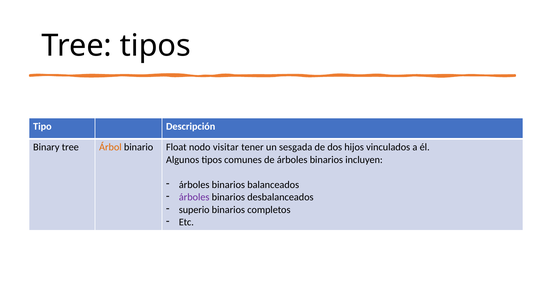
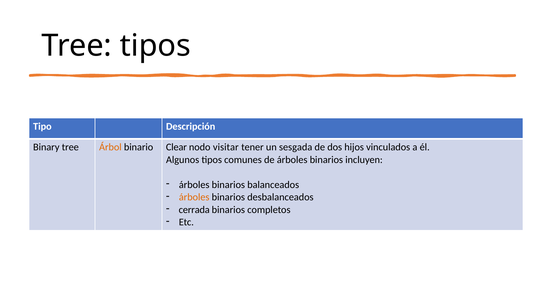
Float: Float -> Clear
árboles at (194, 197) colour: purple -> orange
superio: superio -> cerrada
